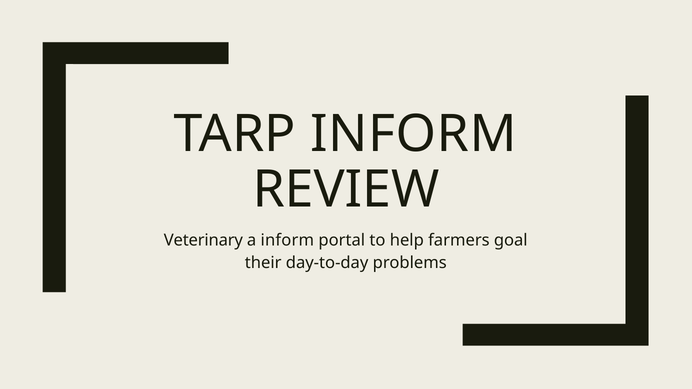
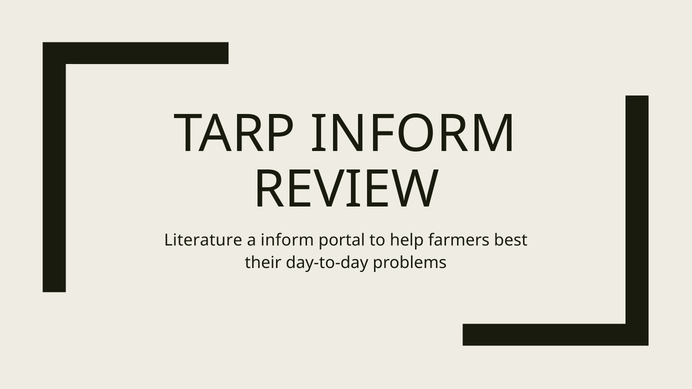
Veterinary: Veterinary -> Literature
goal: goal -> best
